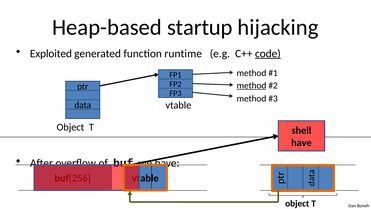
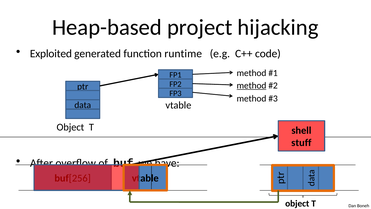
startup: startup -> project
code underline: present -> none
have at (301, 143): have -> stuff
